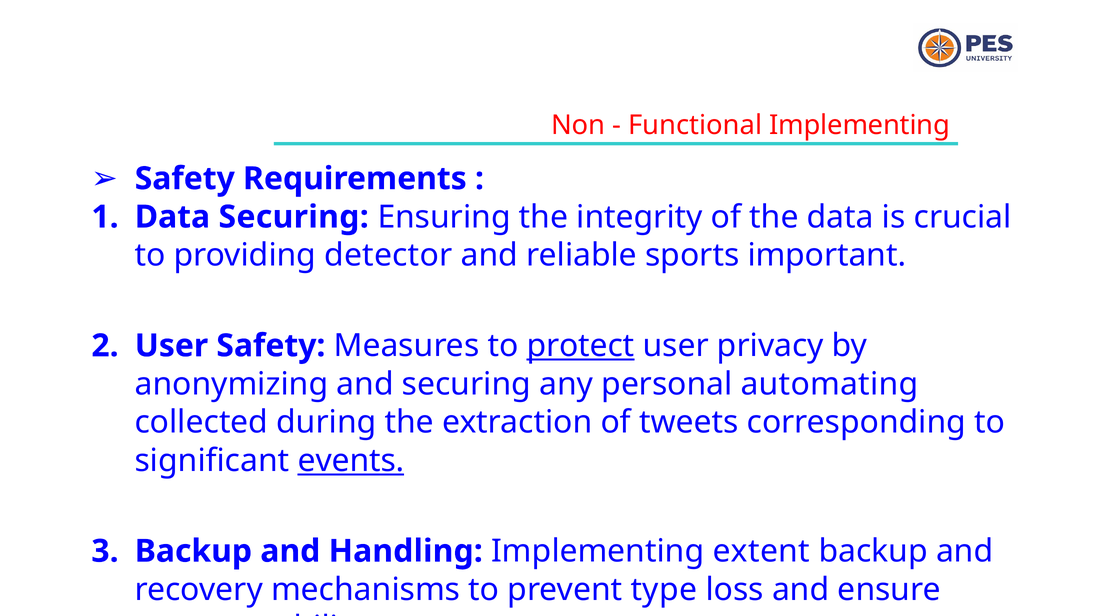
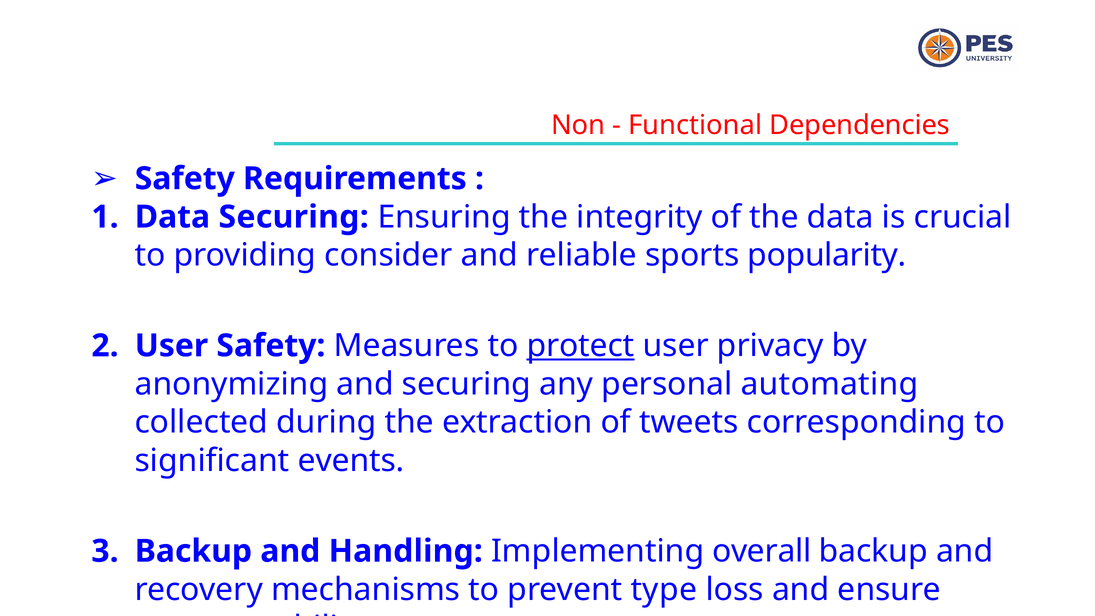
Functional Implementing: Implementing -> Dependencies
detector: detector -> consider
important: important -> popularity
events underline: present -> none
extent: extent -> overall
